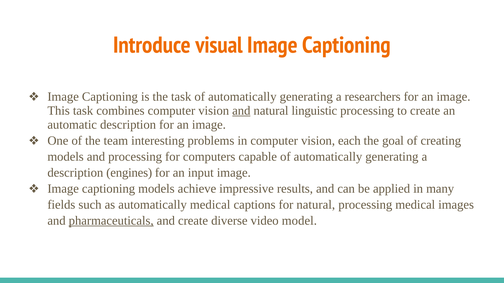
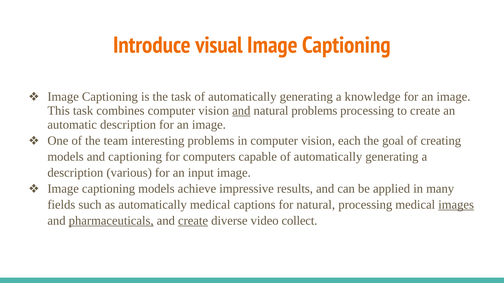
researchers: researchers -> knowledge
natural linguistic: linguistic -> problems
and processing: processing -> captioning
engines: engines -> various
images underline: none -> present
create at (193, 221) underline: none -> present
model: model -> collect
